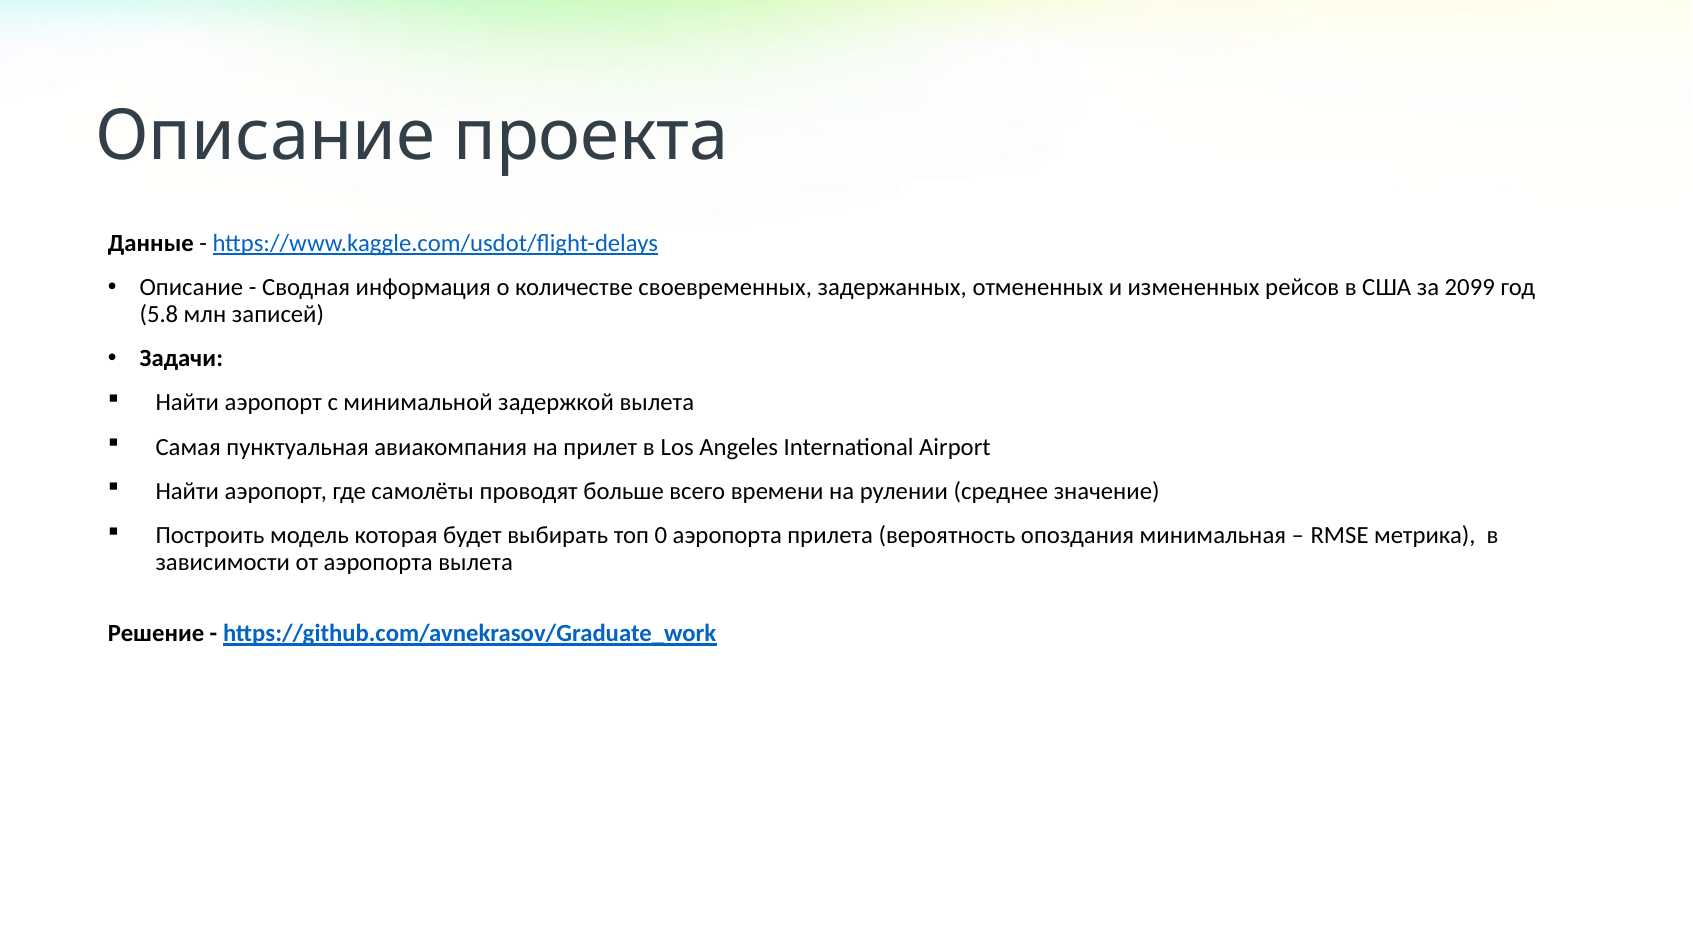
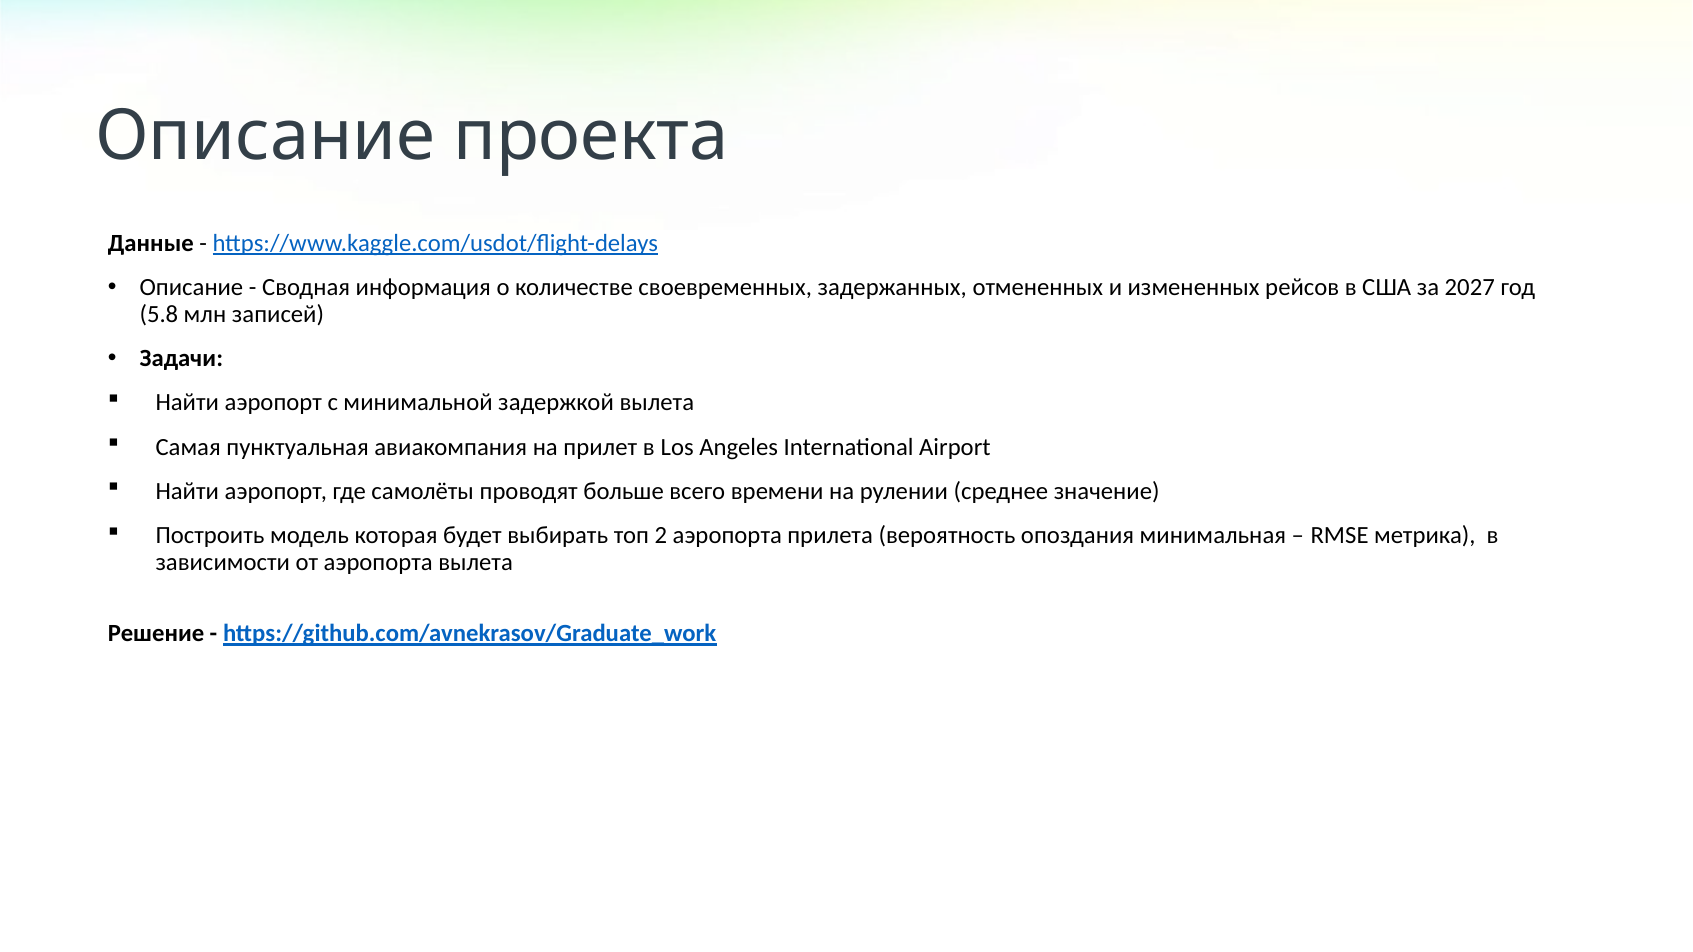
2099: 2099 -> 2027
0: 0 -> 2
